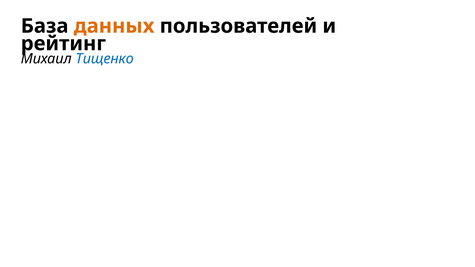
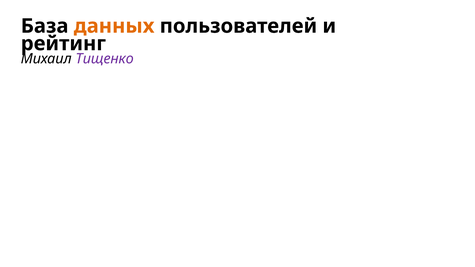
Тищенко colour: blue -> purple
